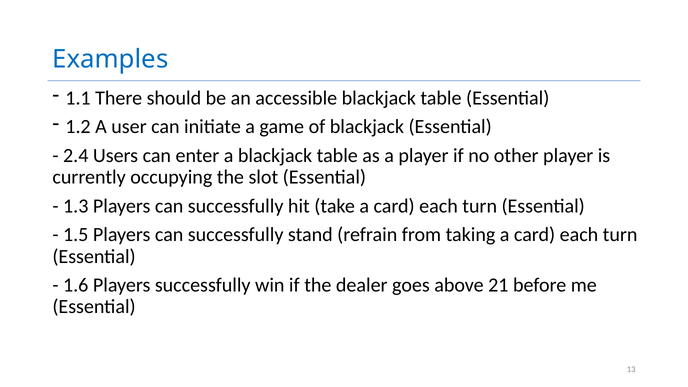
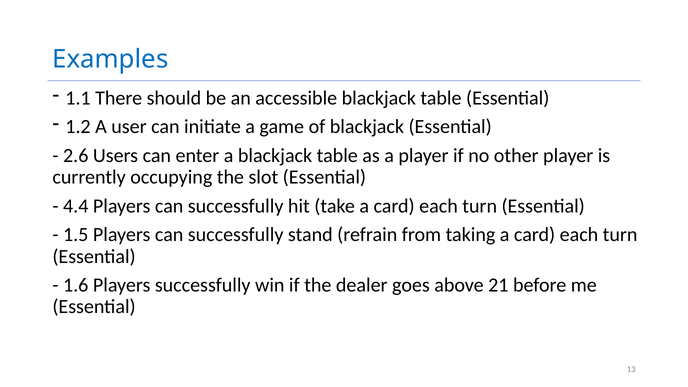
2.4: 2.4 -> 2.6
1.3: 1.3 -> 4.4
